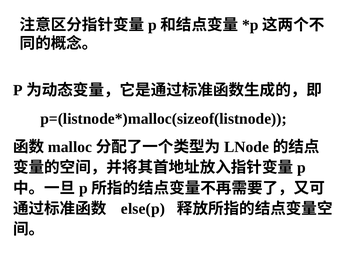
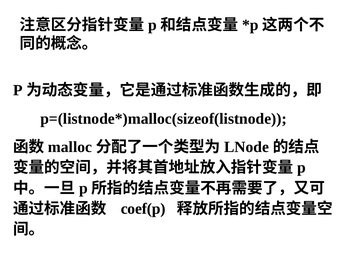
else(p: else(p -> coef(p
